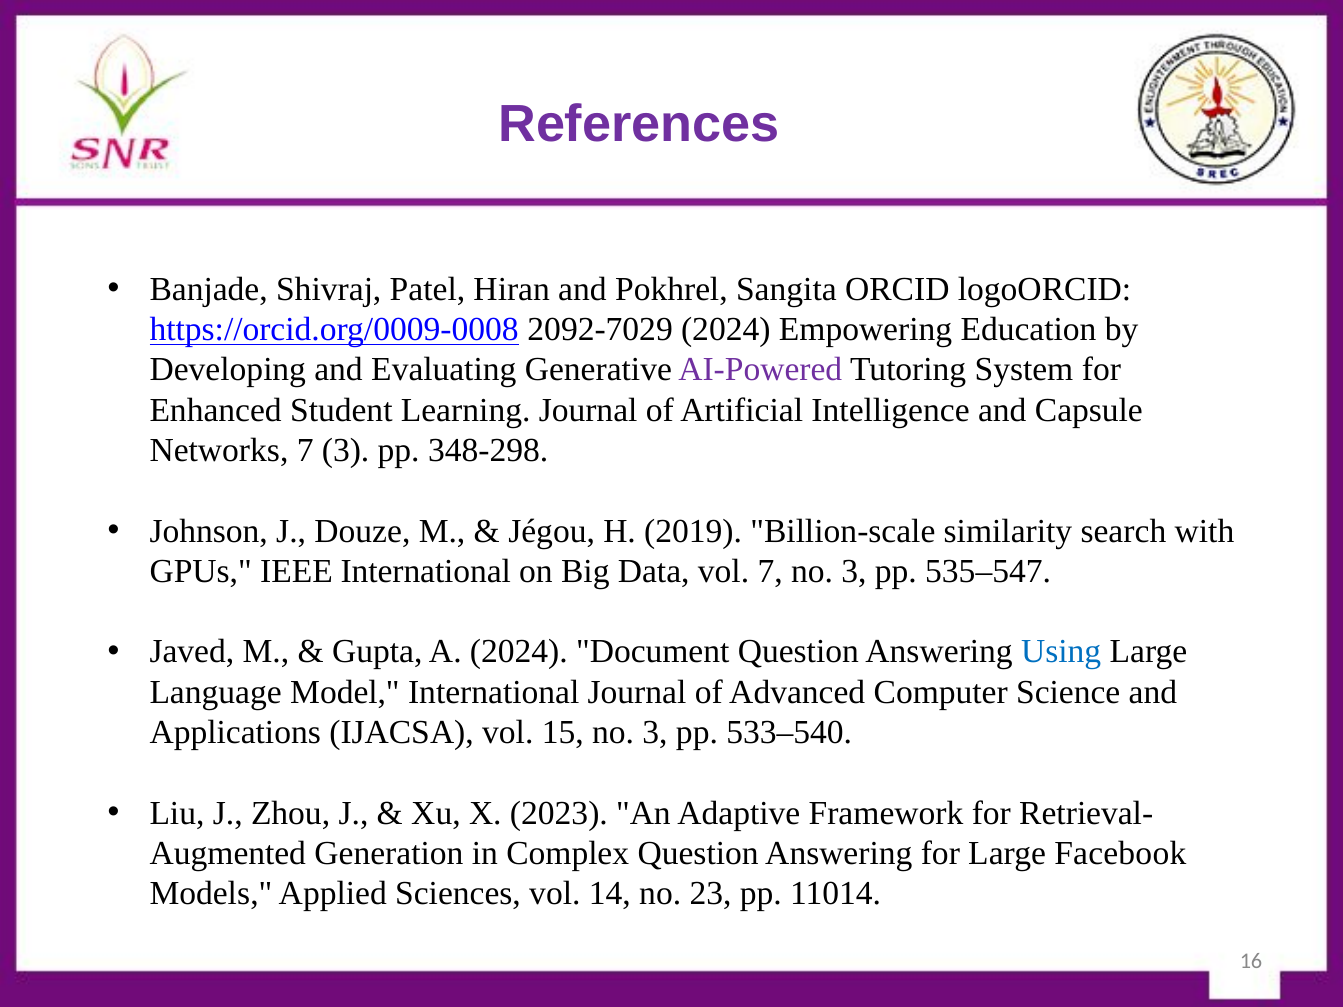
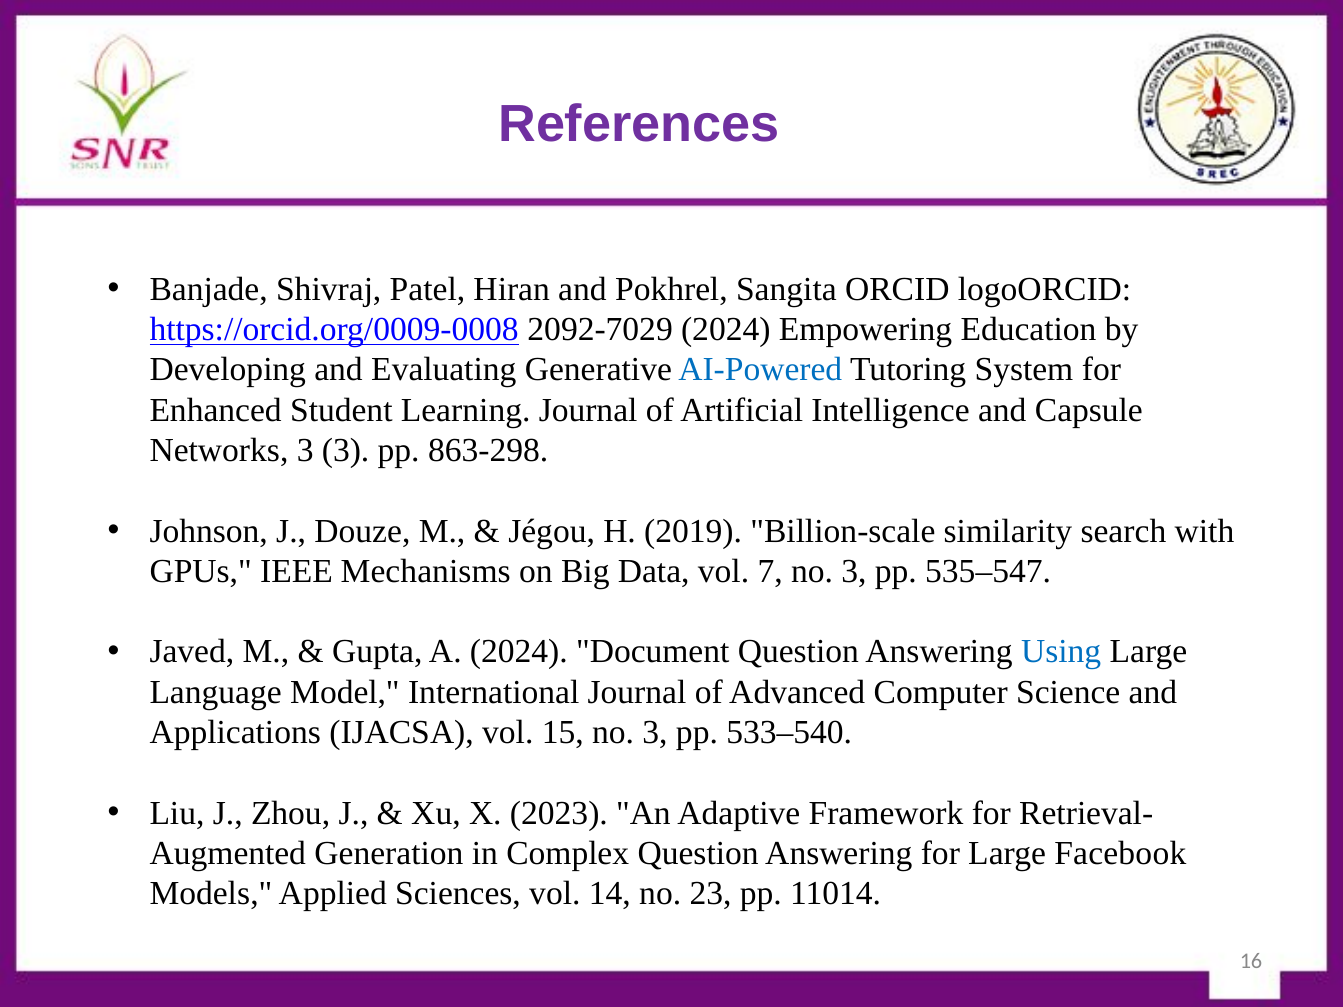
AI-Powered colour: purple -> blue
Networks 7: 7 -> 3
348-298: 348-298 -> 863-298
IEEE International: International -> Mechanisms
